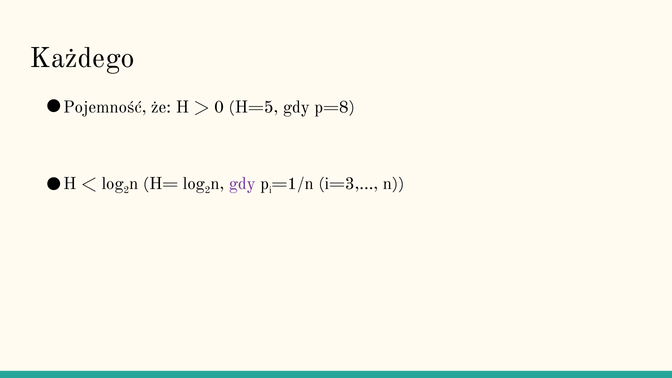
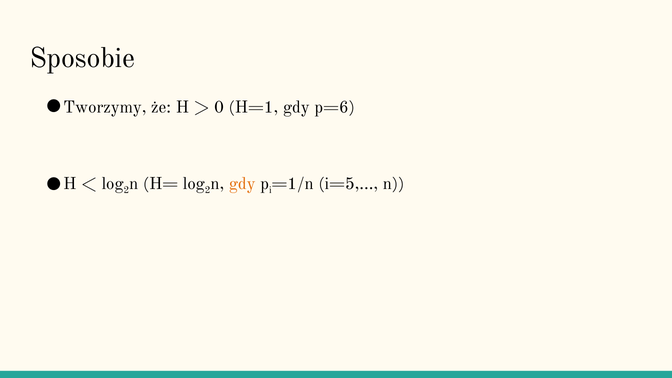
Każdego: Każdego -> Sposobie
Pojemność: Pojemność -> Tworzymy
H=5: H=5 -> H=1
p=8: p=8 -> p=6
gdy at (242, 184) colour: purple -> orange
i=3: i=3 -> i=5
